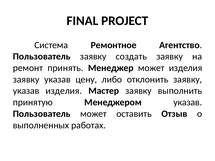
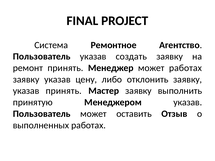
Пользователь заявку: заявку -> указав
может изделия: изделия -> работах
указав изделия: изделия -> принять
